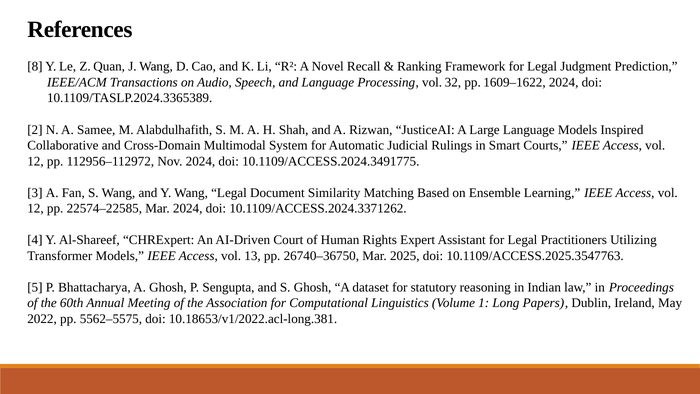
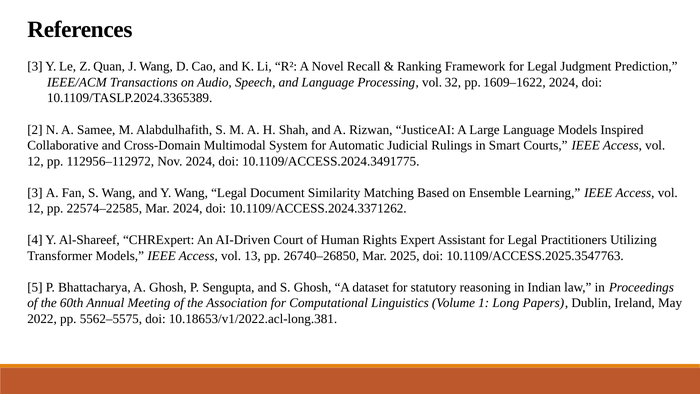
8 at (35, 67): 8 -> 3
26740–36750: 26740–36750 -> 26740–26850
